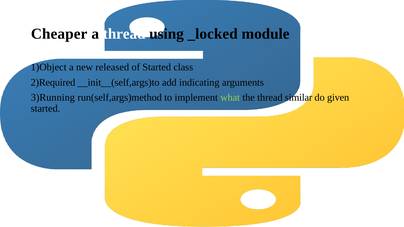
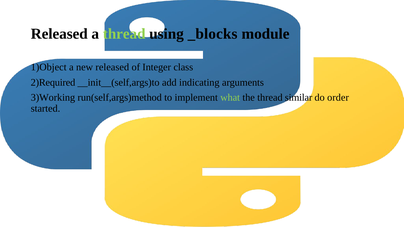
Cheaper at (59, 34): Cheaper -> Released
thread at (124, 34) colour: white -> light green
_locked: _locked -> _blocks
of Started: Started -> Integer
3)Running: 3)Running -> 3)Working
given: given -> order
